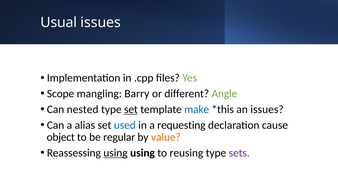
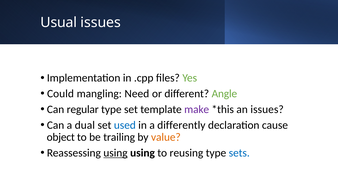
Scope: Scope -> Could
Barry: Barry -> Need
nested: nested -> regular
set at (131, 109) underline: present -> none
make colour: blue -> purple
alias: alias -> dual
requesting: requesting -> differently
regular: regular -> trailing
sets colour: purple -> blue
